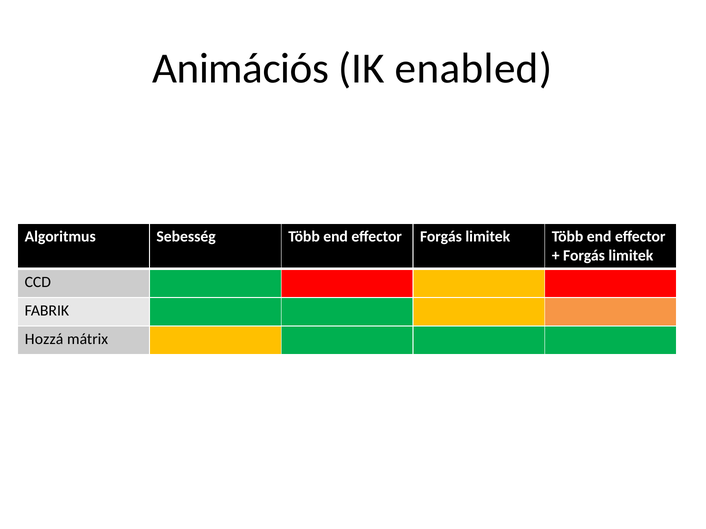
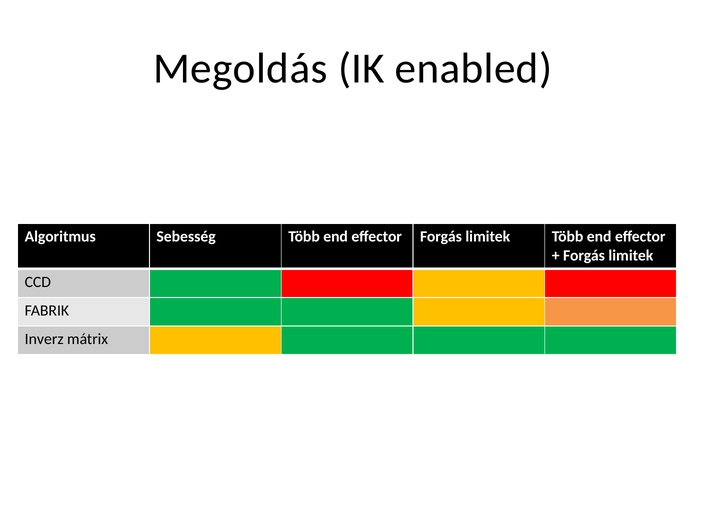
Animációs: Animációs -> Megoldás
Hozzá: Hozzá -> Inverz
